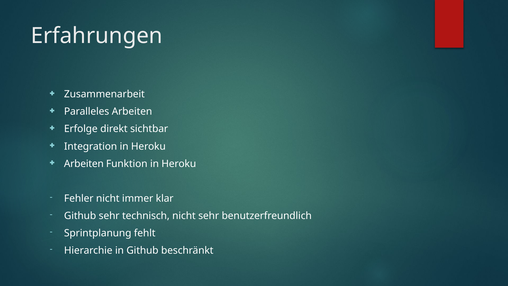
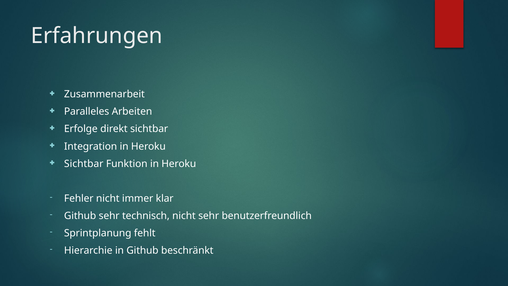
Arbeiten at (84, 164): Arbeiten -> Sichtbar
